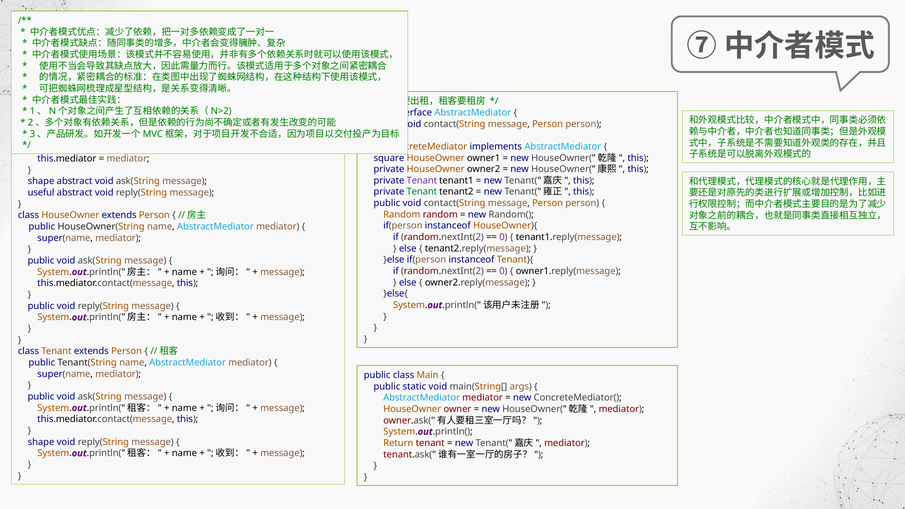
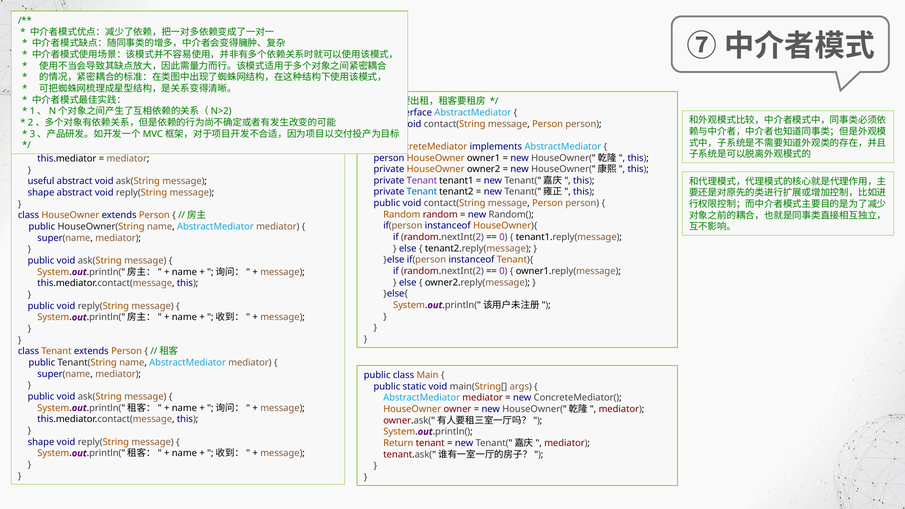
square at (389, 158): square -> person
shape at (41, 181): shape -> useful
Tenant at (422, 192) colour: green -> blue
useful at (41, 193): useful -> shape
